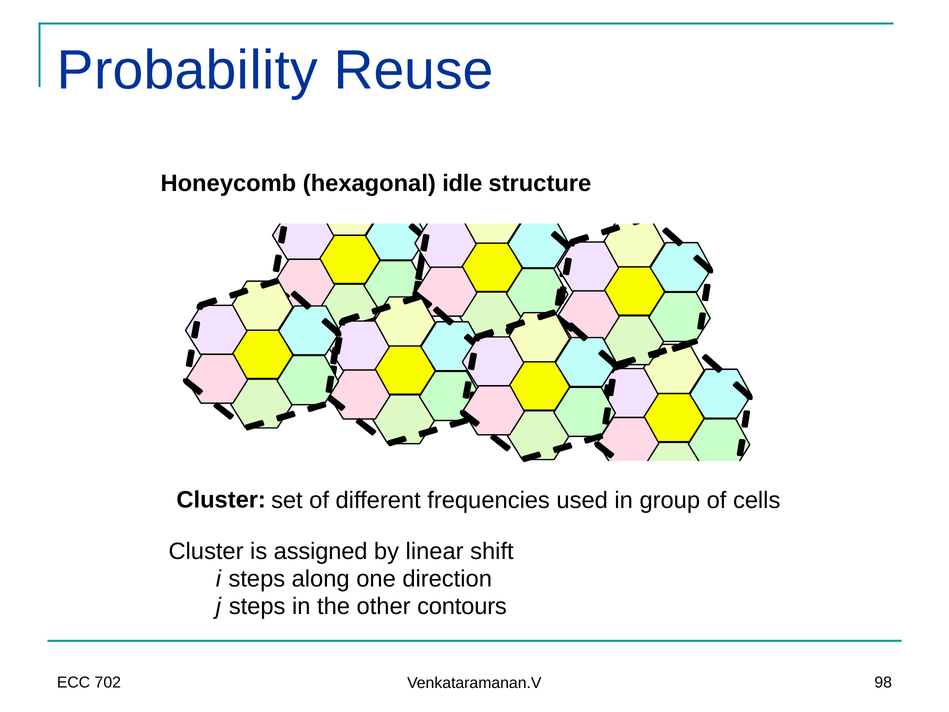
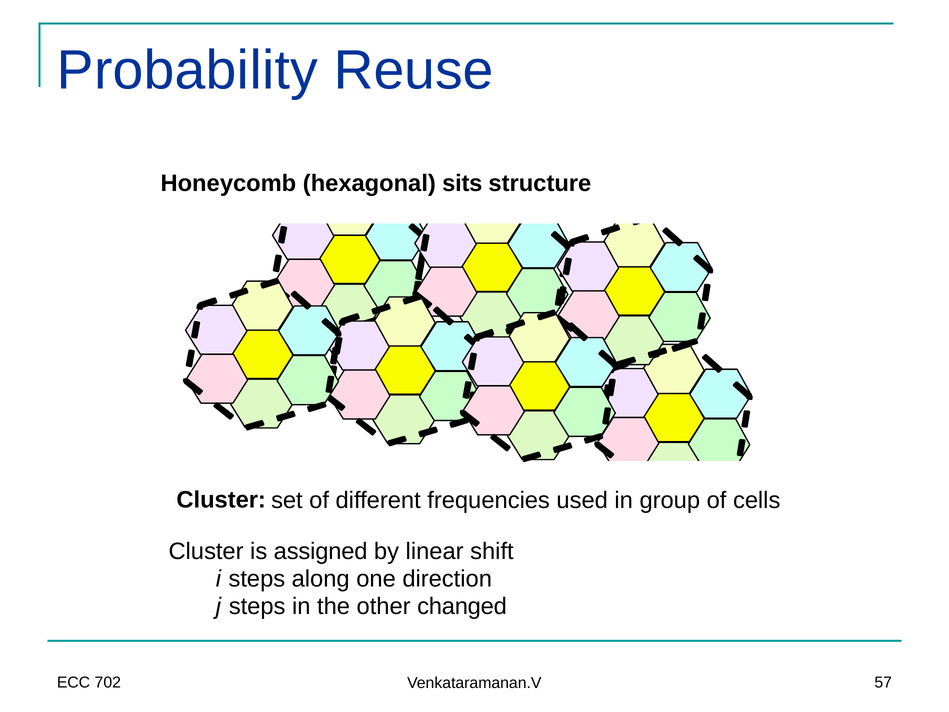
idle: idle -> sits
contours: contours -> changed
98: 98 -> 57
